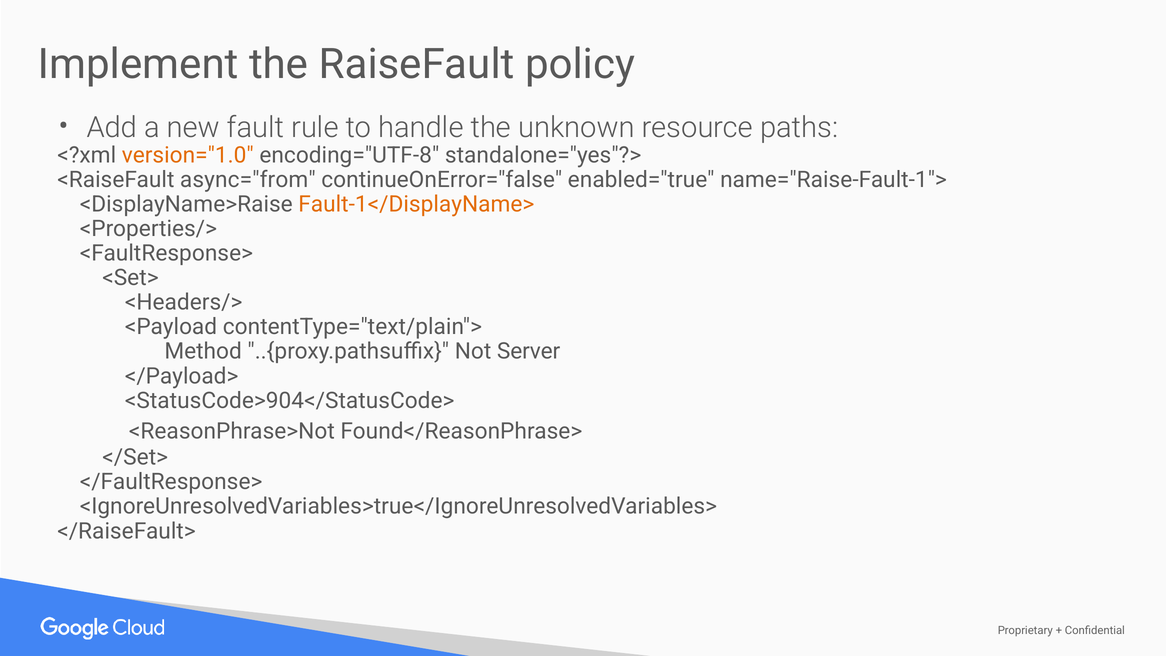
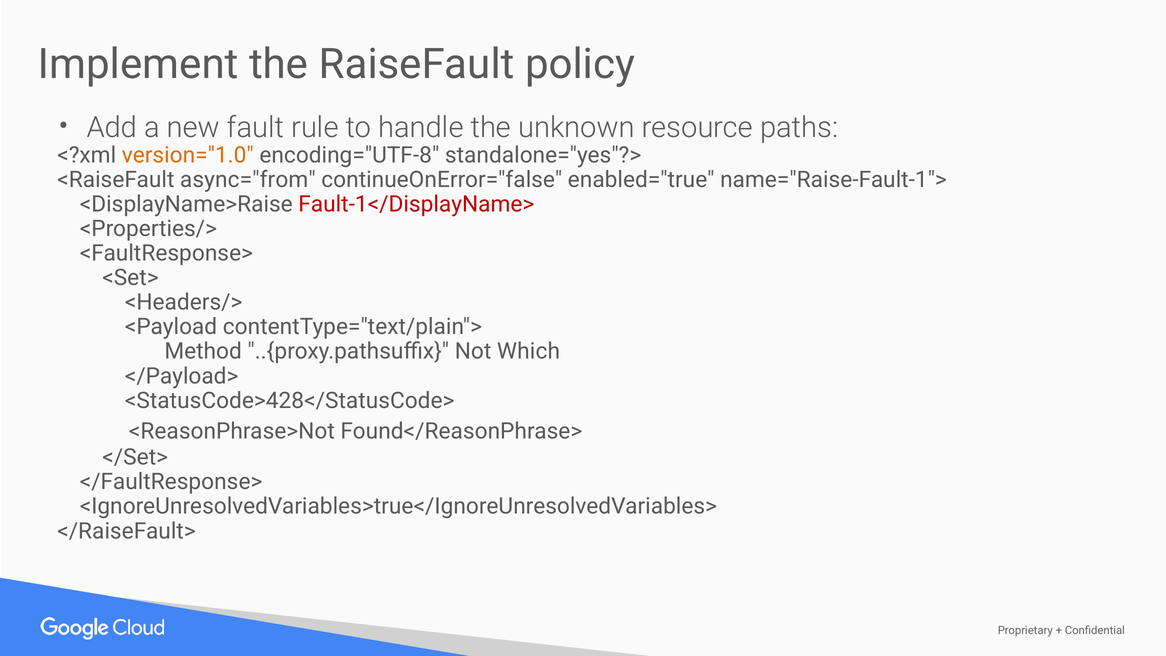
Fault-1</DisplayName> colour: orange -> red
Server: Server -> Which
<StatusCode>904</StatusCode>: <StatusCode>904</StatusCode> -> <StatusCode>428</StatusCode>
